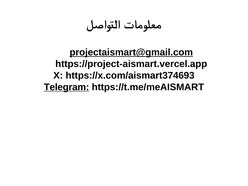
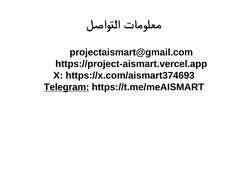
projectaismart@gmail.com underline: present -> none
